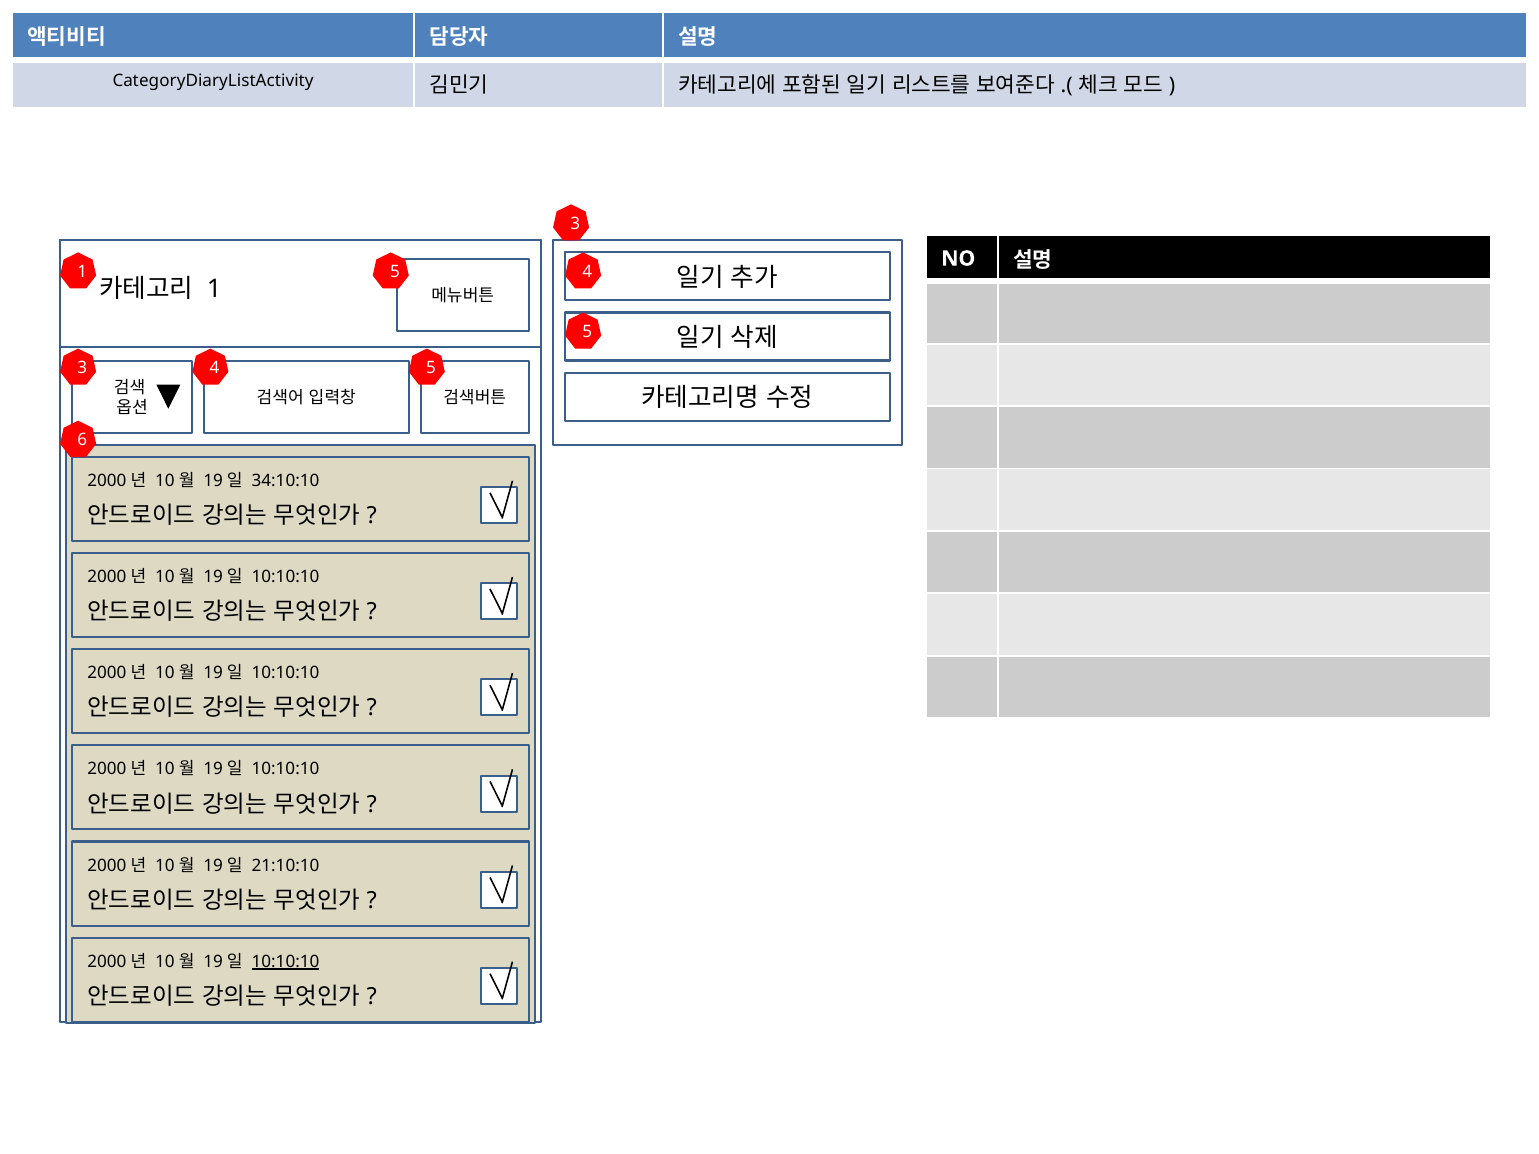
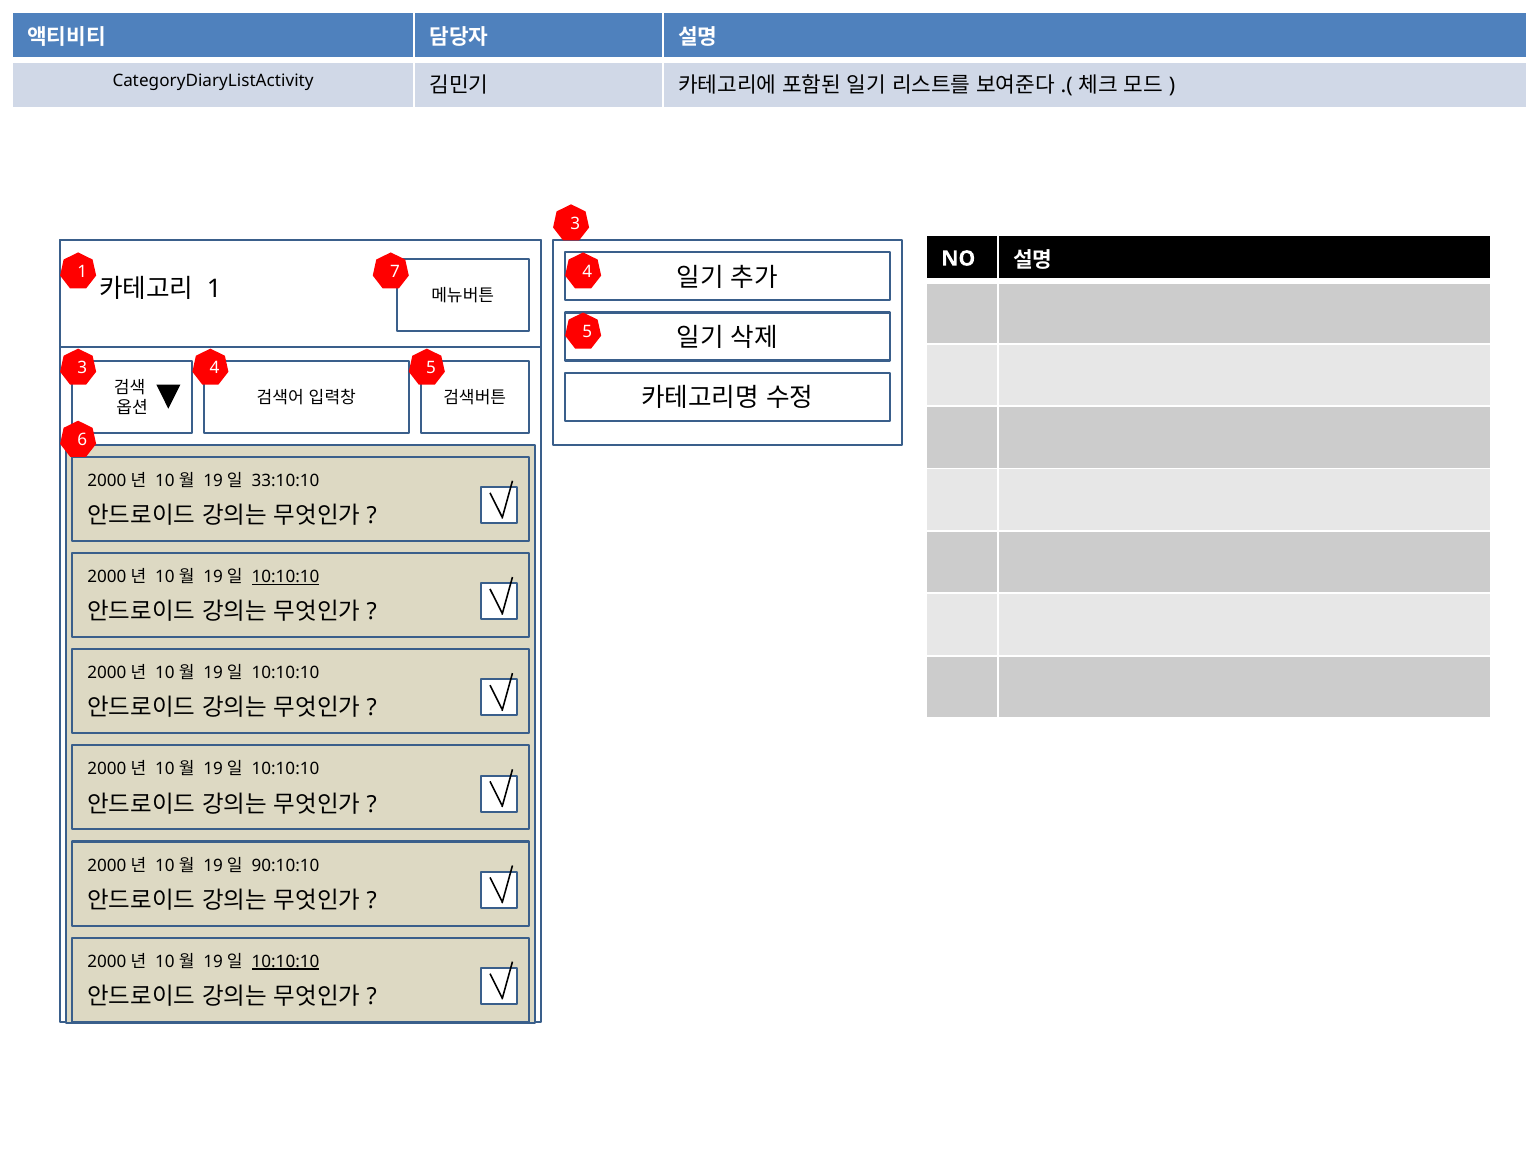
1 5: 5 -> 7
34:10:10: 34:10:10 -> 33:10:10
10:10:10 at (286, 577) underline: none -> present
21:10:10: 21:10:10 -> 90:10:10
